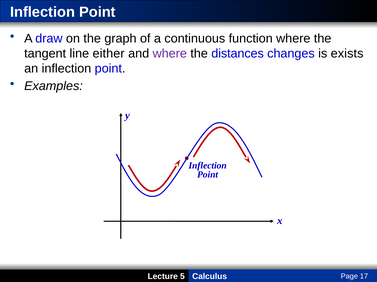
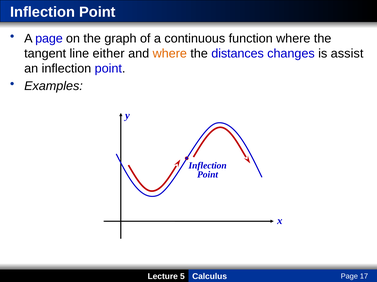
A draw: draw -> page
where at (170, 54) colour: purple -> orange
exists: exists -> assist
